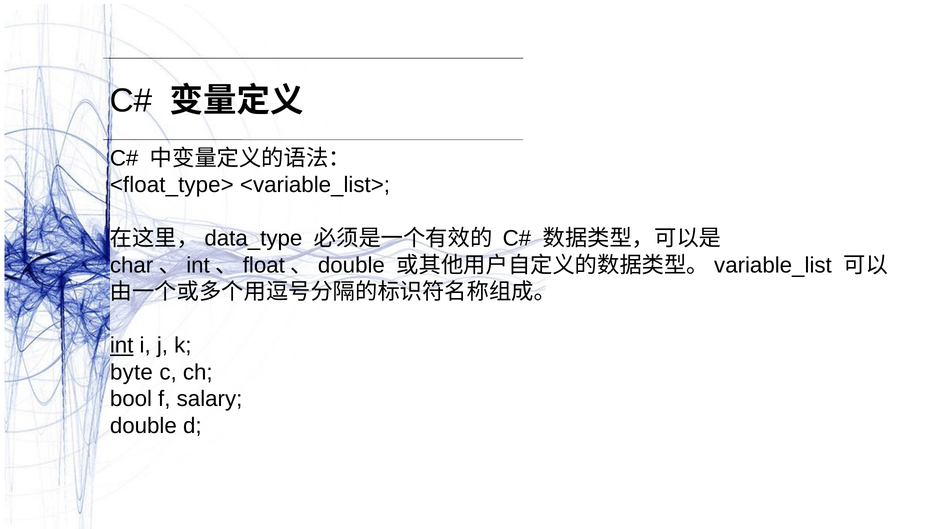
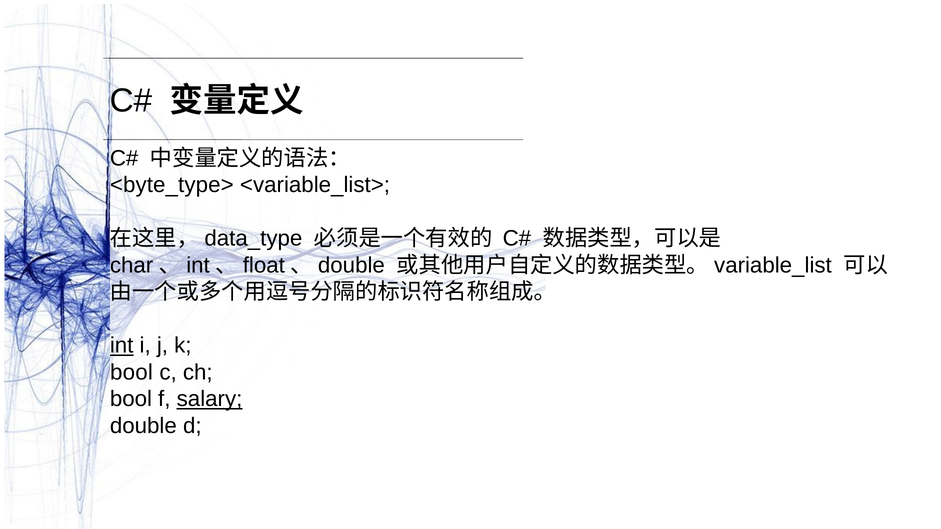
<float_type>: <float_type> -> <byte_type>
byte at (131, 372): byte -> bool
salary underline: none -> present
